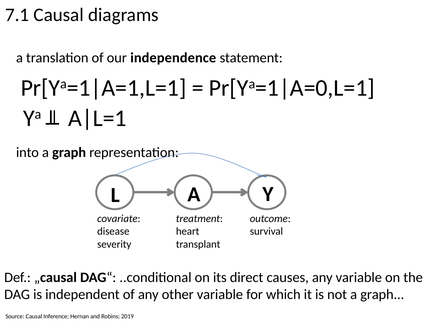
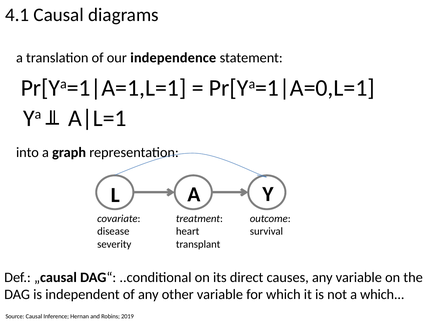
7.1: 7.1 -> 4.1
not a graph: graph -> which
